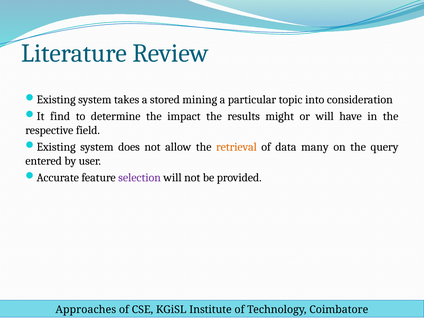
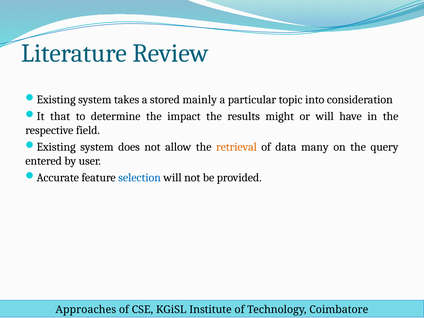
mining: mining -> mainly
find: find -> that
selection colour: purple -> blue
